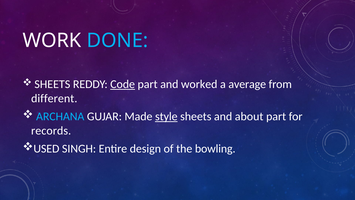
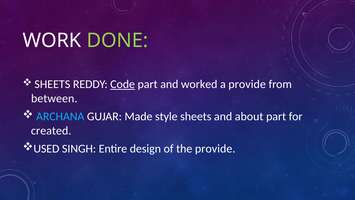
DONE colour: light blue -> light green
a average: average -> provide
different: different -> between
style underline: present -> none
records: records -> created
the bowling: bowling -> provide
